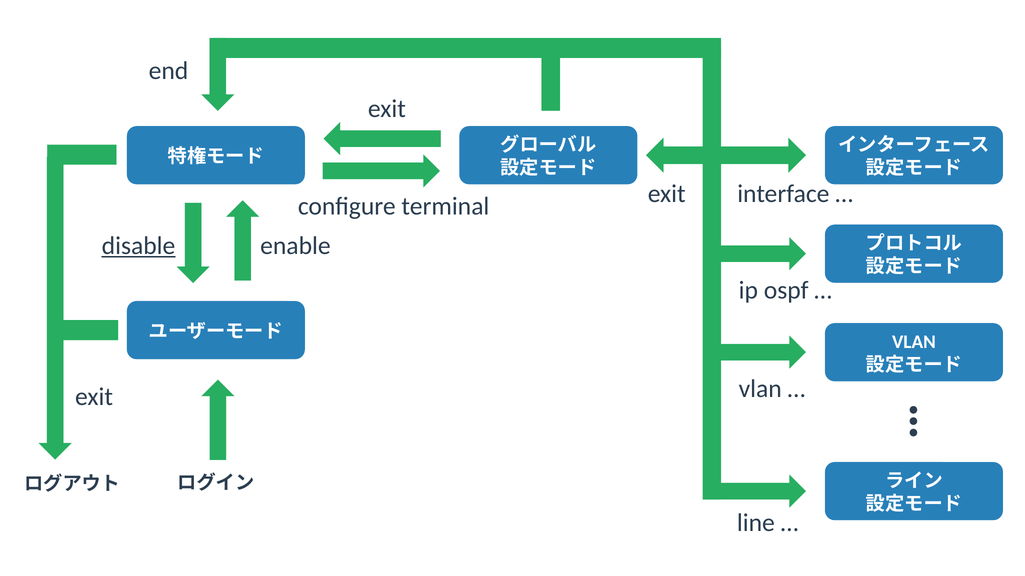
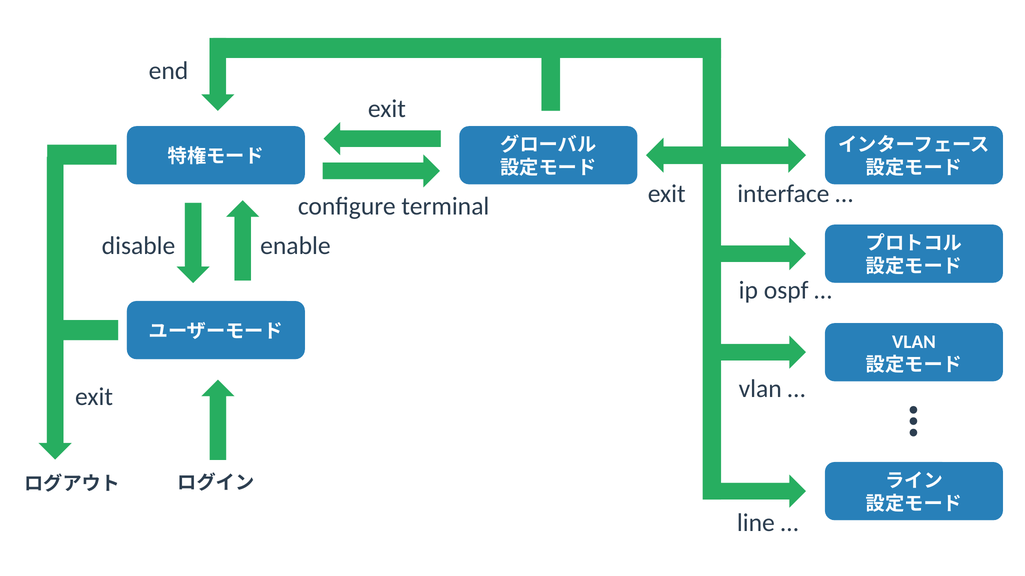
disable underline: present -> none
